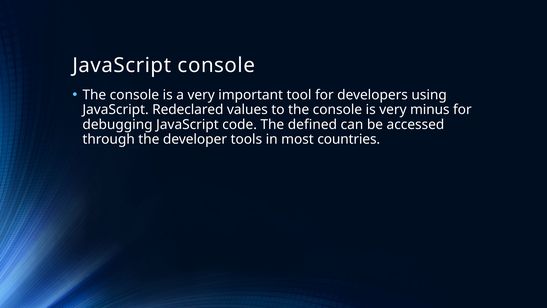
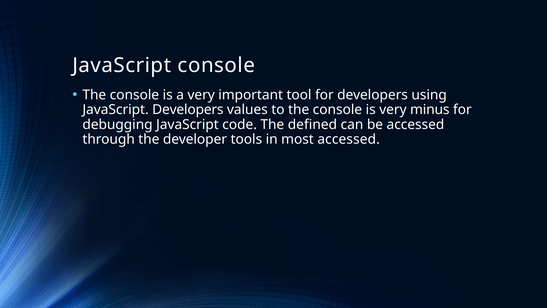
JavaScript Redeclared: Redeclared -> Developers
most countries: countries -> accessed
